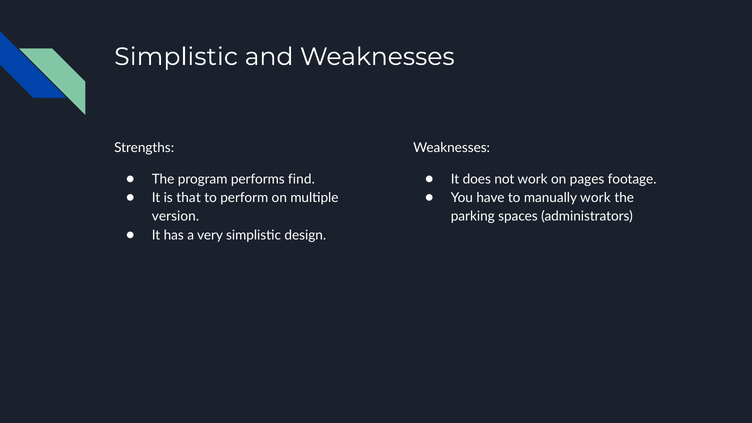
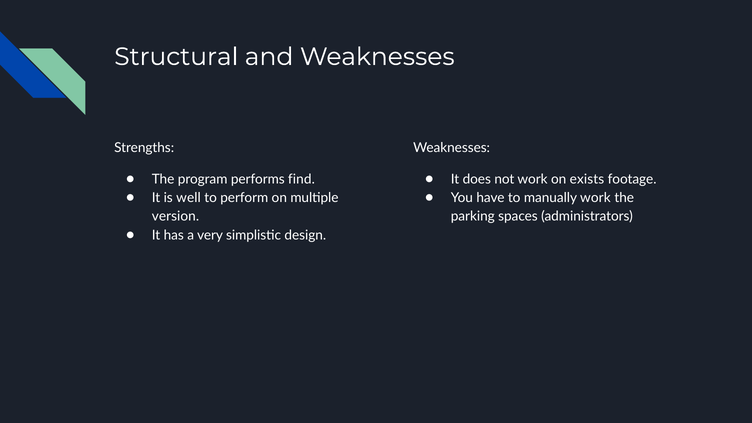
Simplistic at (176, 57): Simplistic -> Structural
pages: pages -> exists
that: that -> well
